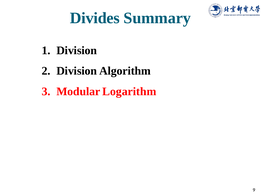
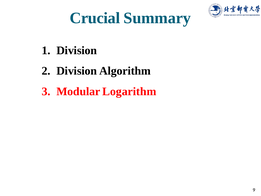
Divides: Divides -> Crucial
